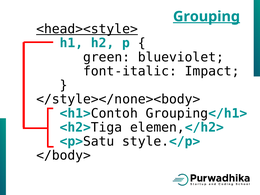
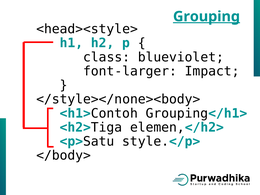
<head><style> underline: present -> none
green: green -> class
font-italic: font-italic -> font-larger
